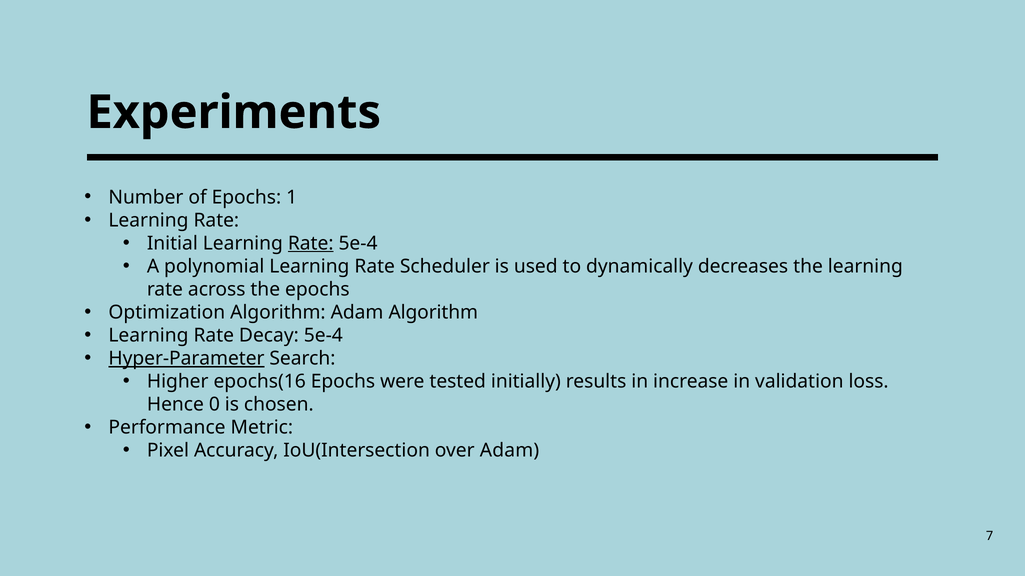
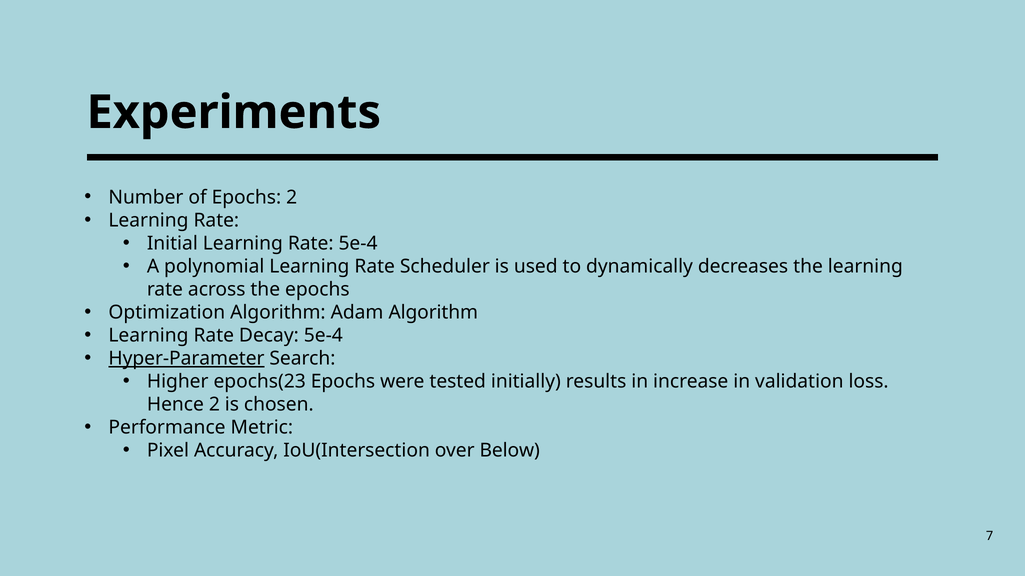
Epochs 1: 1 -> 2
Rate at (311, 243) underline: present -> none
epochs(16: epochs(16 -> epochs(23
Hence 0: 0 -> 2
over Adam: Adam -> Below
